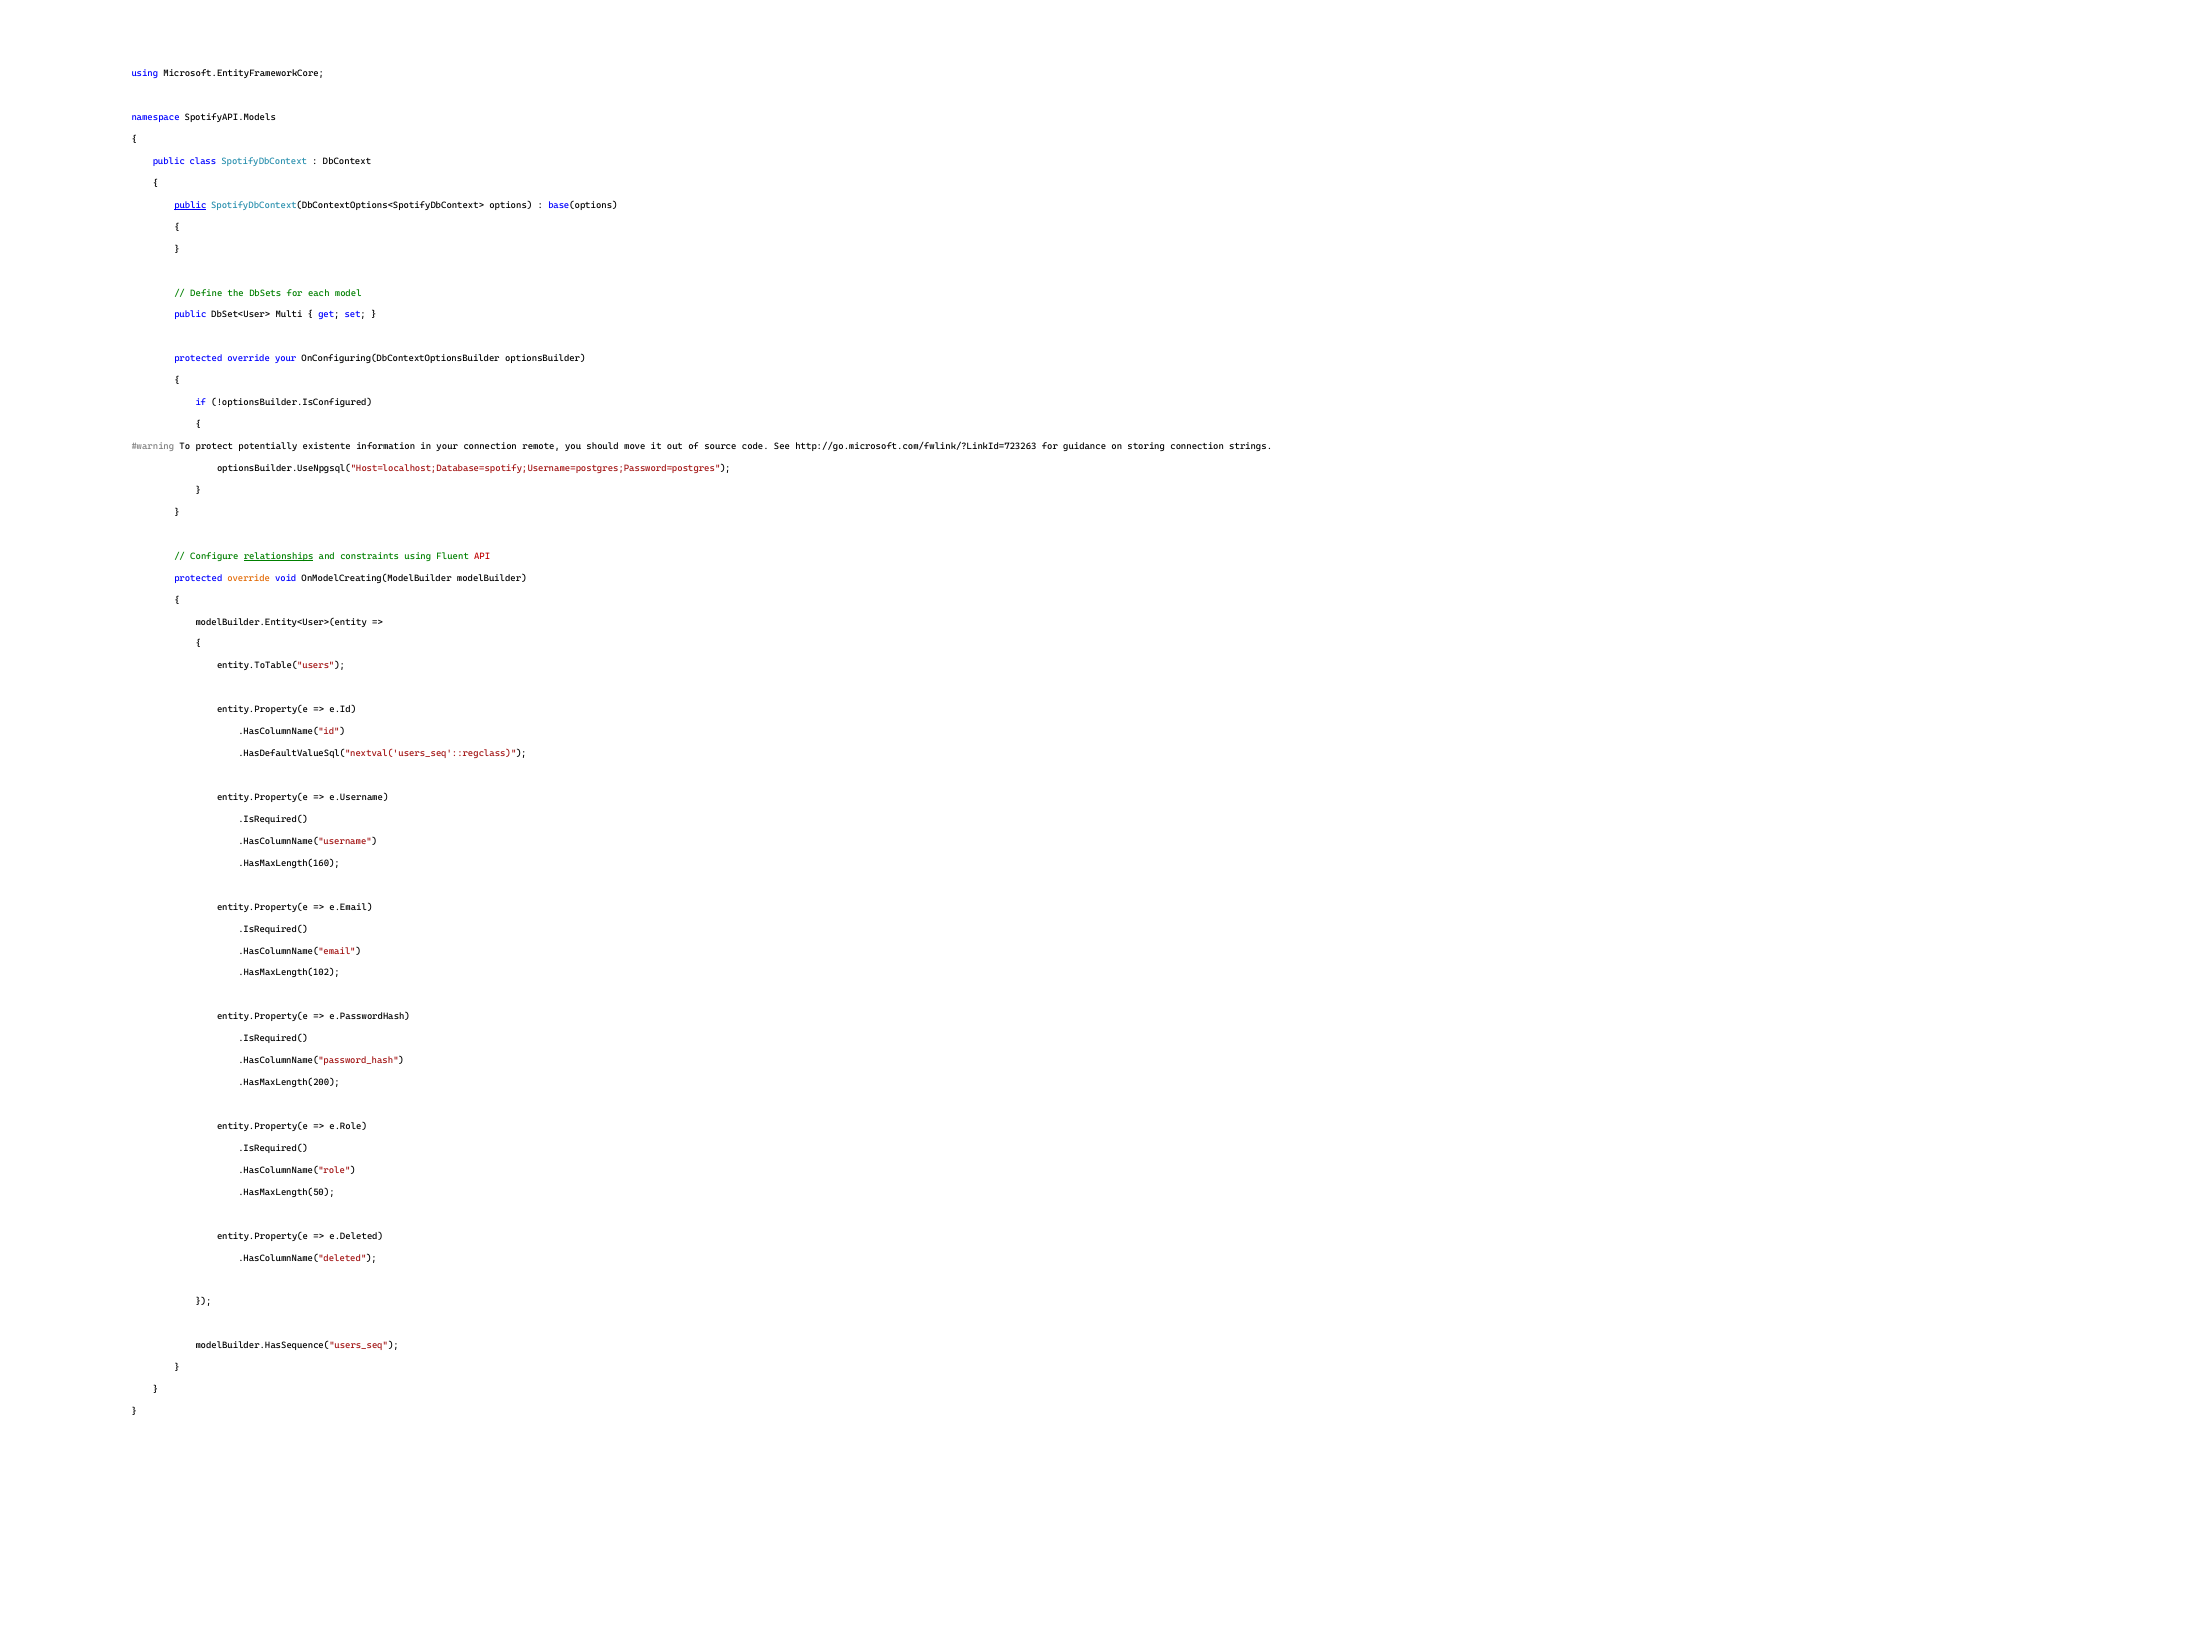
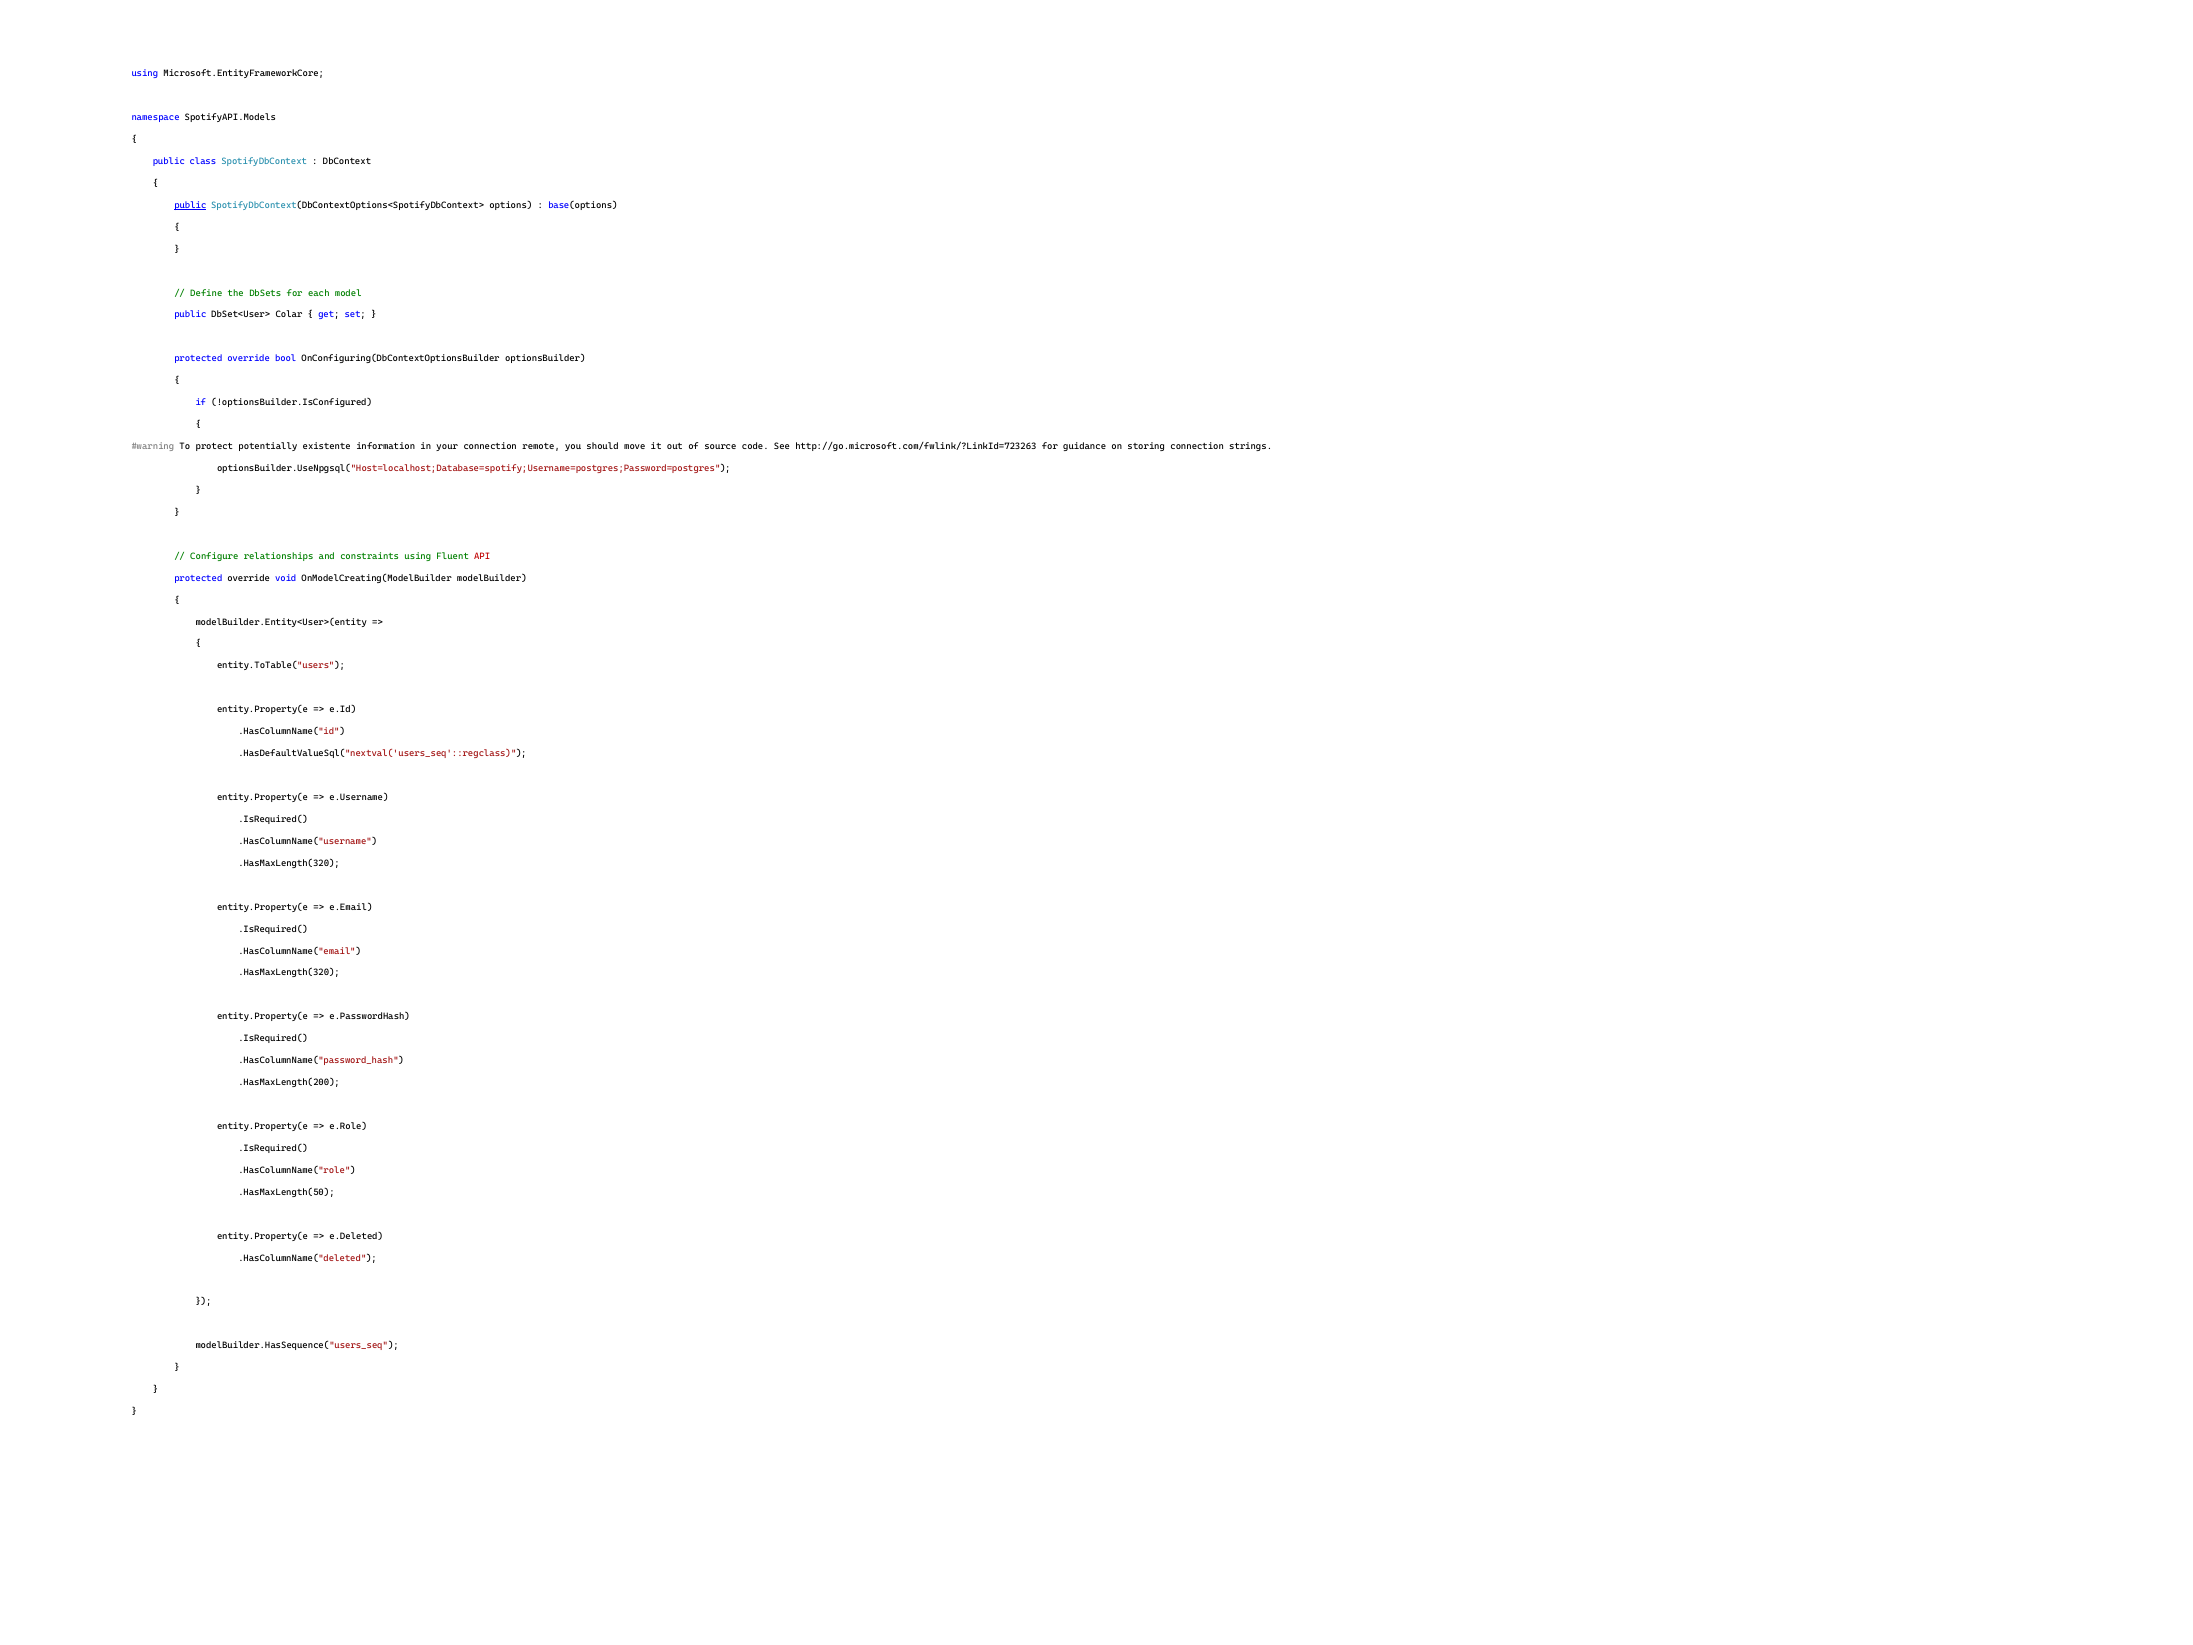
Multi: Multi -> Colar
override your: your -> bool
relationships underline: present -> none
override at (249, 578) colour: orange -> black
.HasMaxLength(160 at (289, 863): .HasMaxLength(160 -> .HasMaxLength(320
.HasMaxLength(102 at (289, 973): .HasMaxLength(102 -> .HasMaxLength(320
